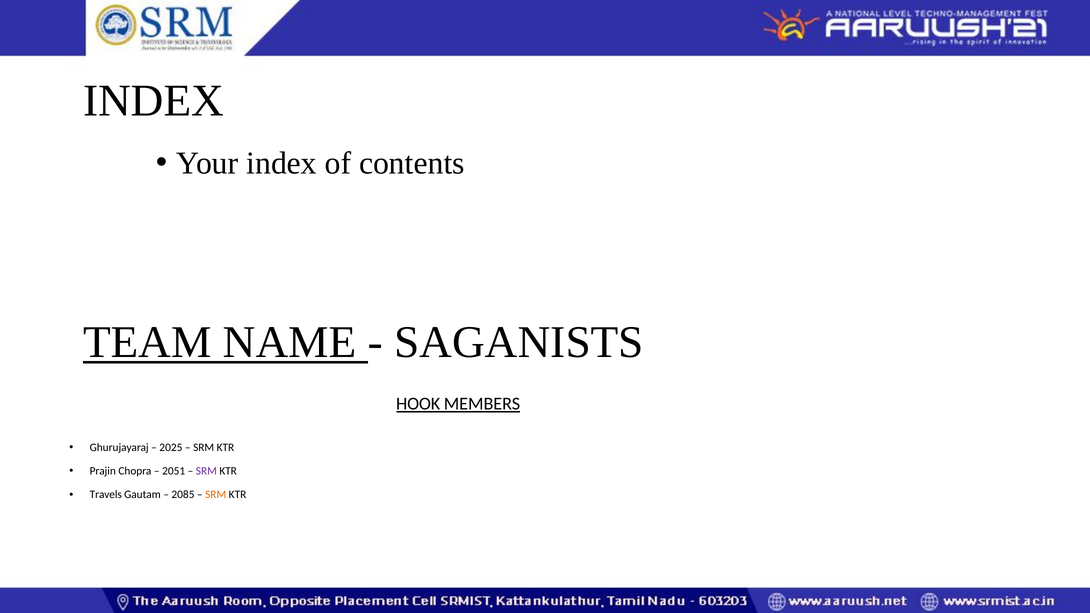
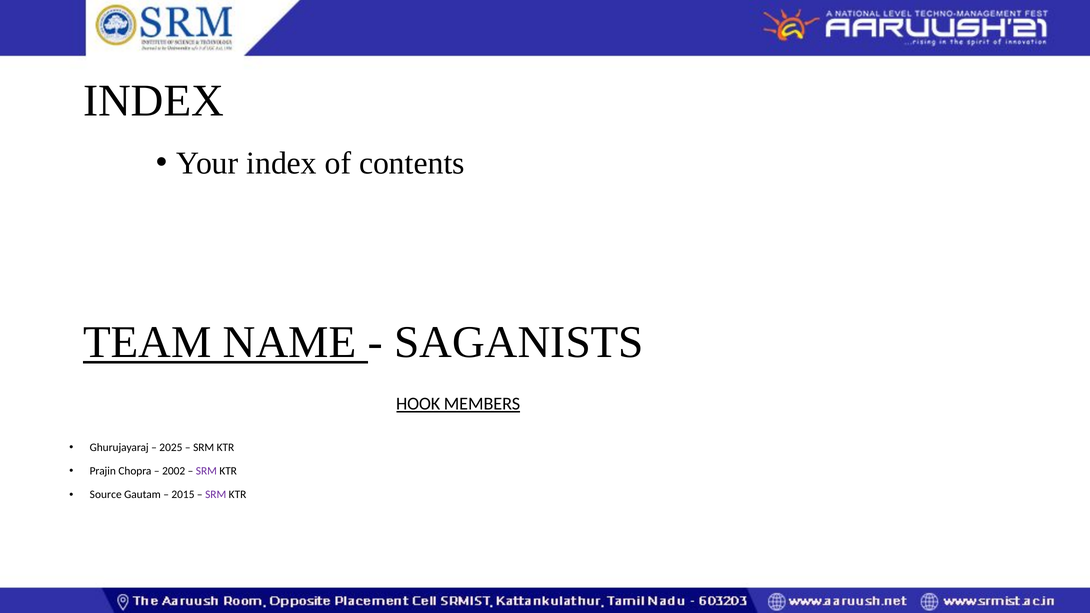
2051: 2051 -> 2002
Travels: Travels -> Source
2085: 2085 -> 2015
SRM at (216, 495) colour: orange -> purple
